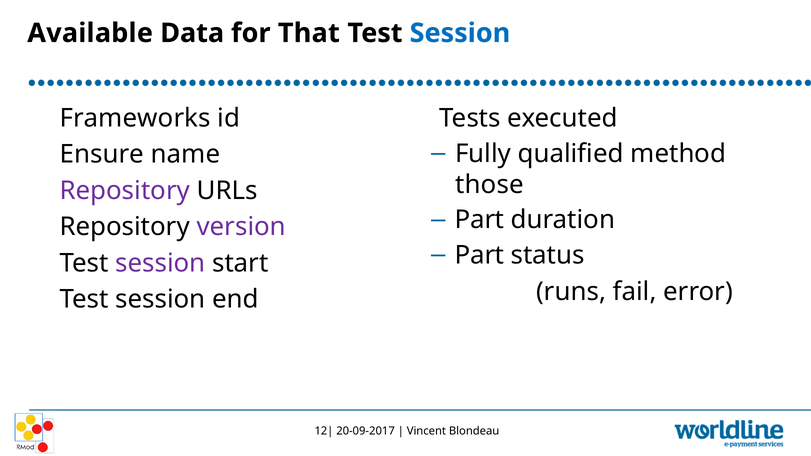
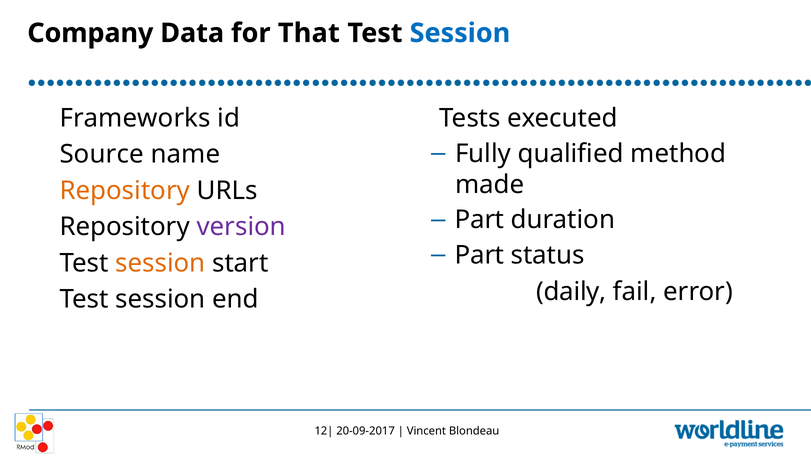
Available: Available -> Company
Ensure: Ensure -> Source
those: those -> made
Repository at (125, 191) colour: purple -> orange
session at (160, 263) colour: purple -> orange
runs: runs -> daily
